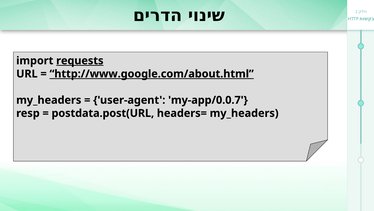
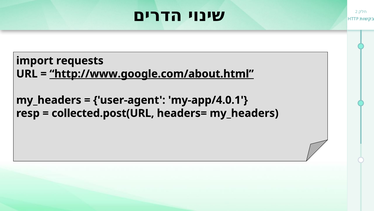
requests underline: present -> none
my-app/0.0.7: my-app/0.0.7 -> my-app/4.0.1
postdata.post(URL: postdata.post(URL -> collected.post(URL
